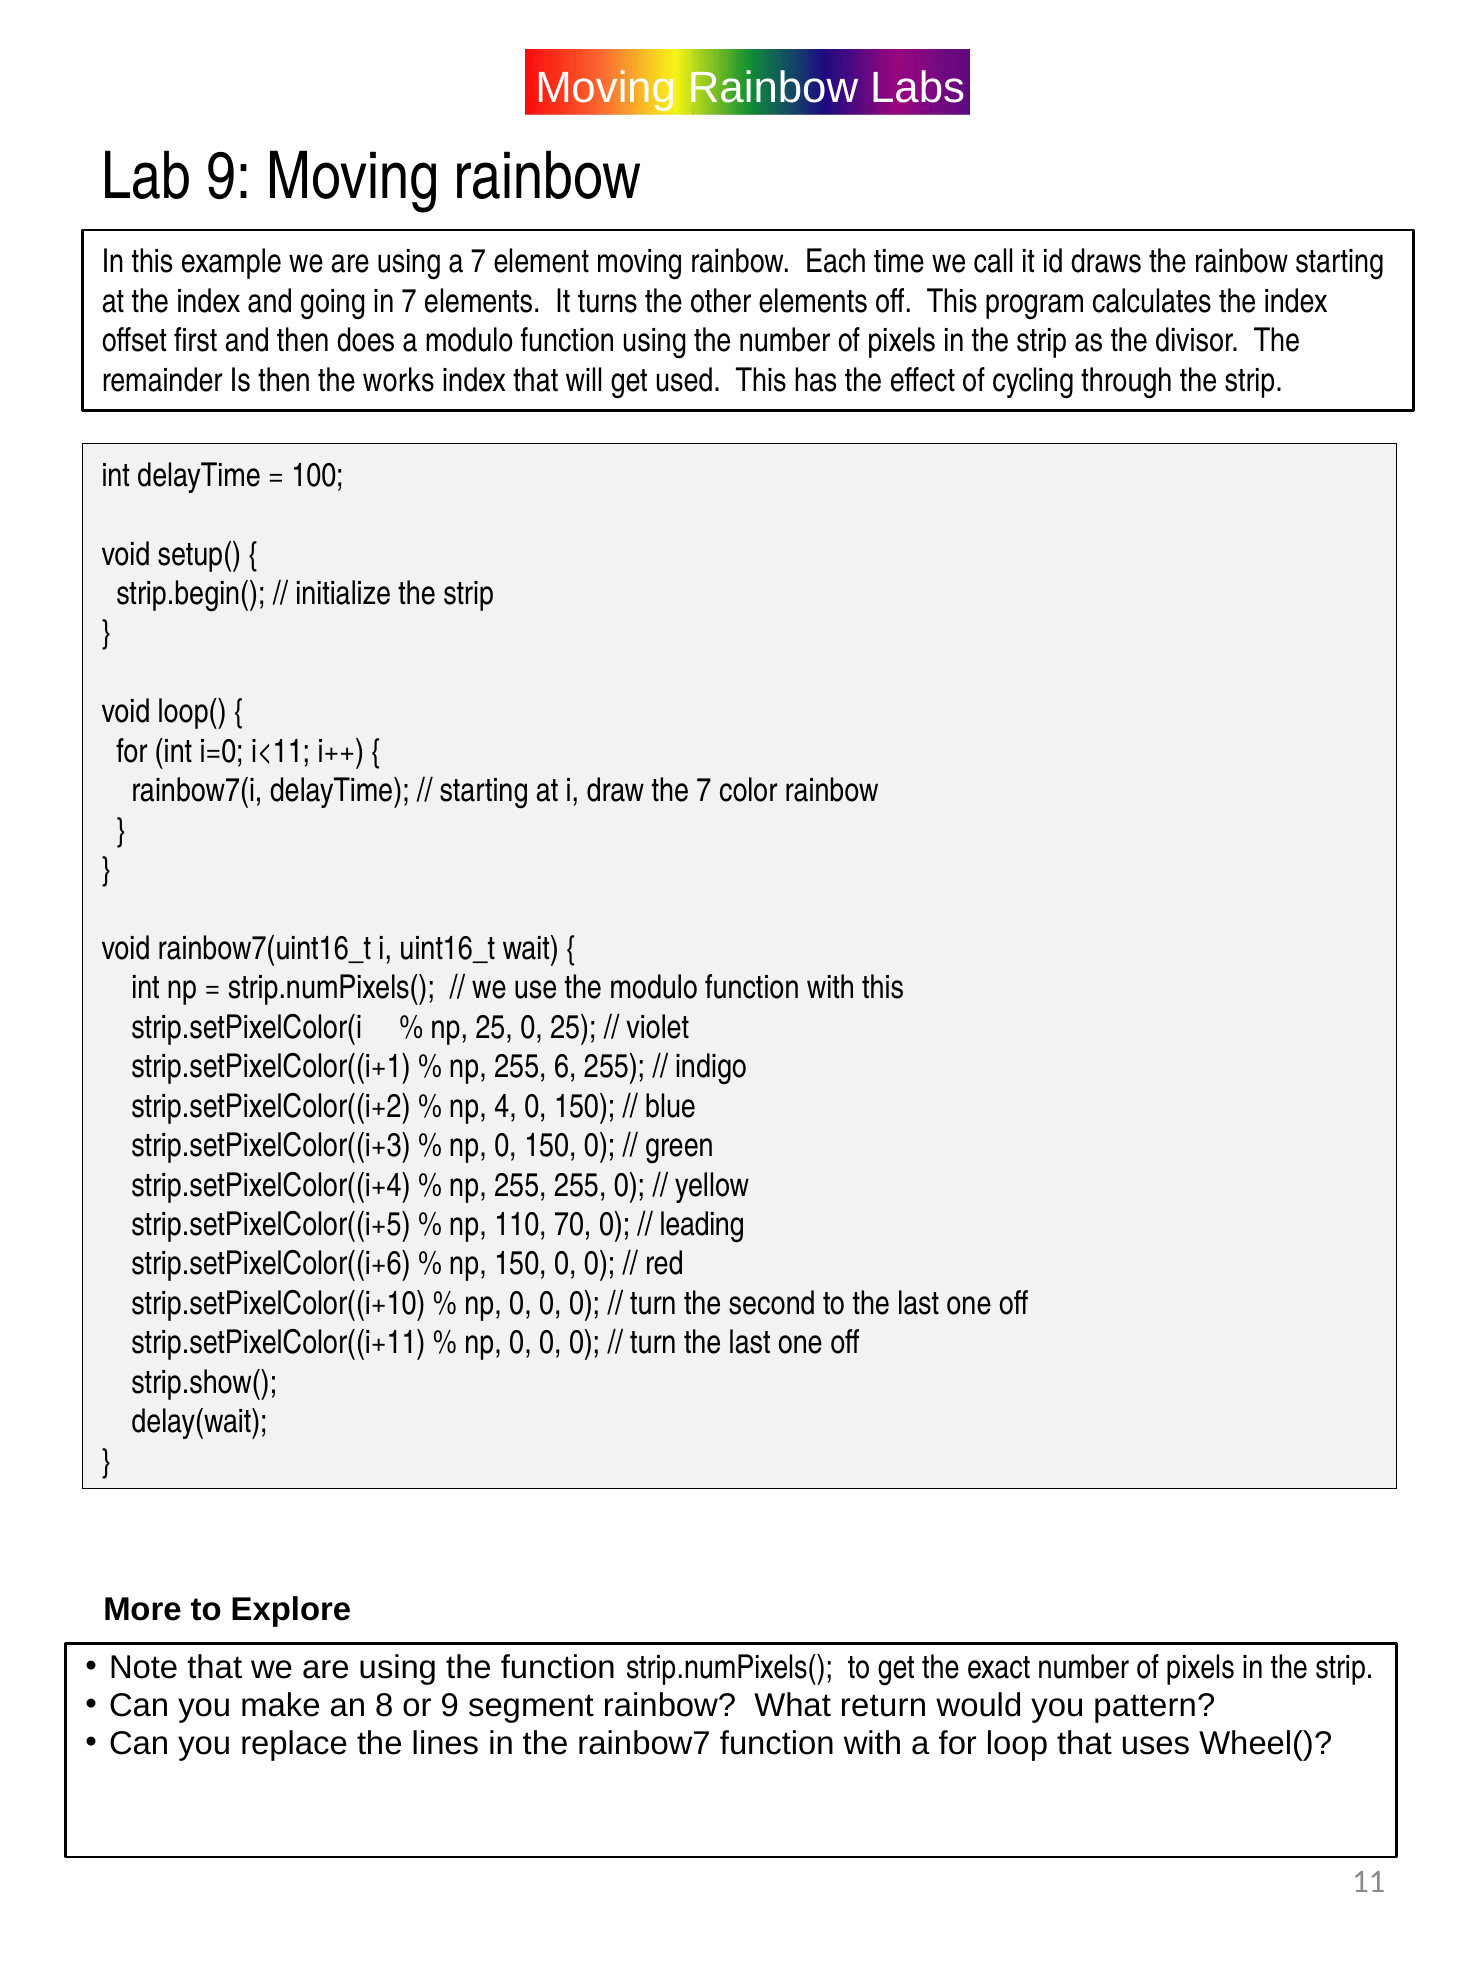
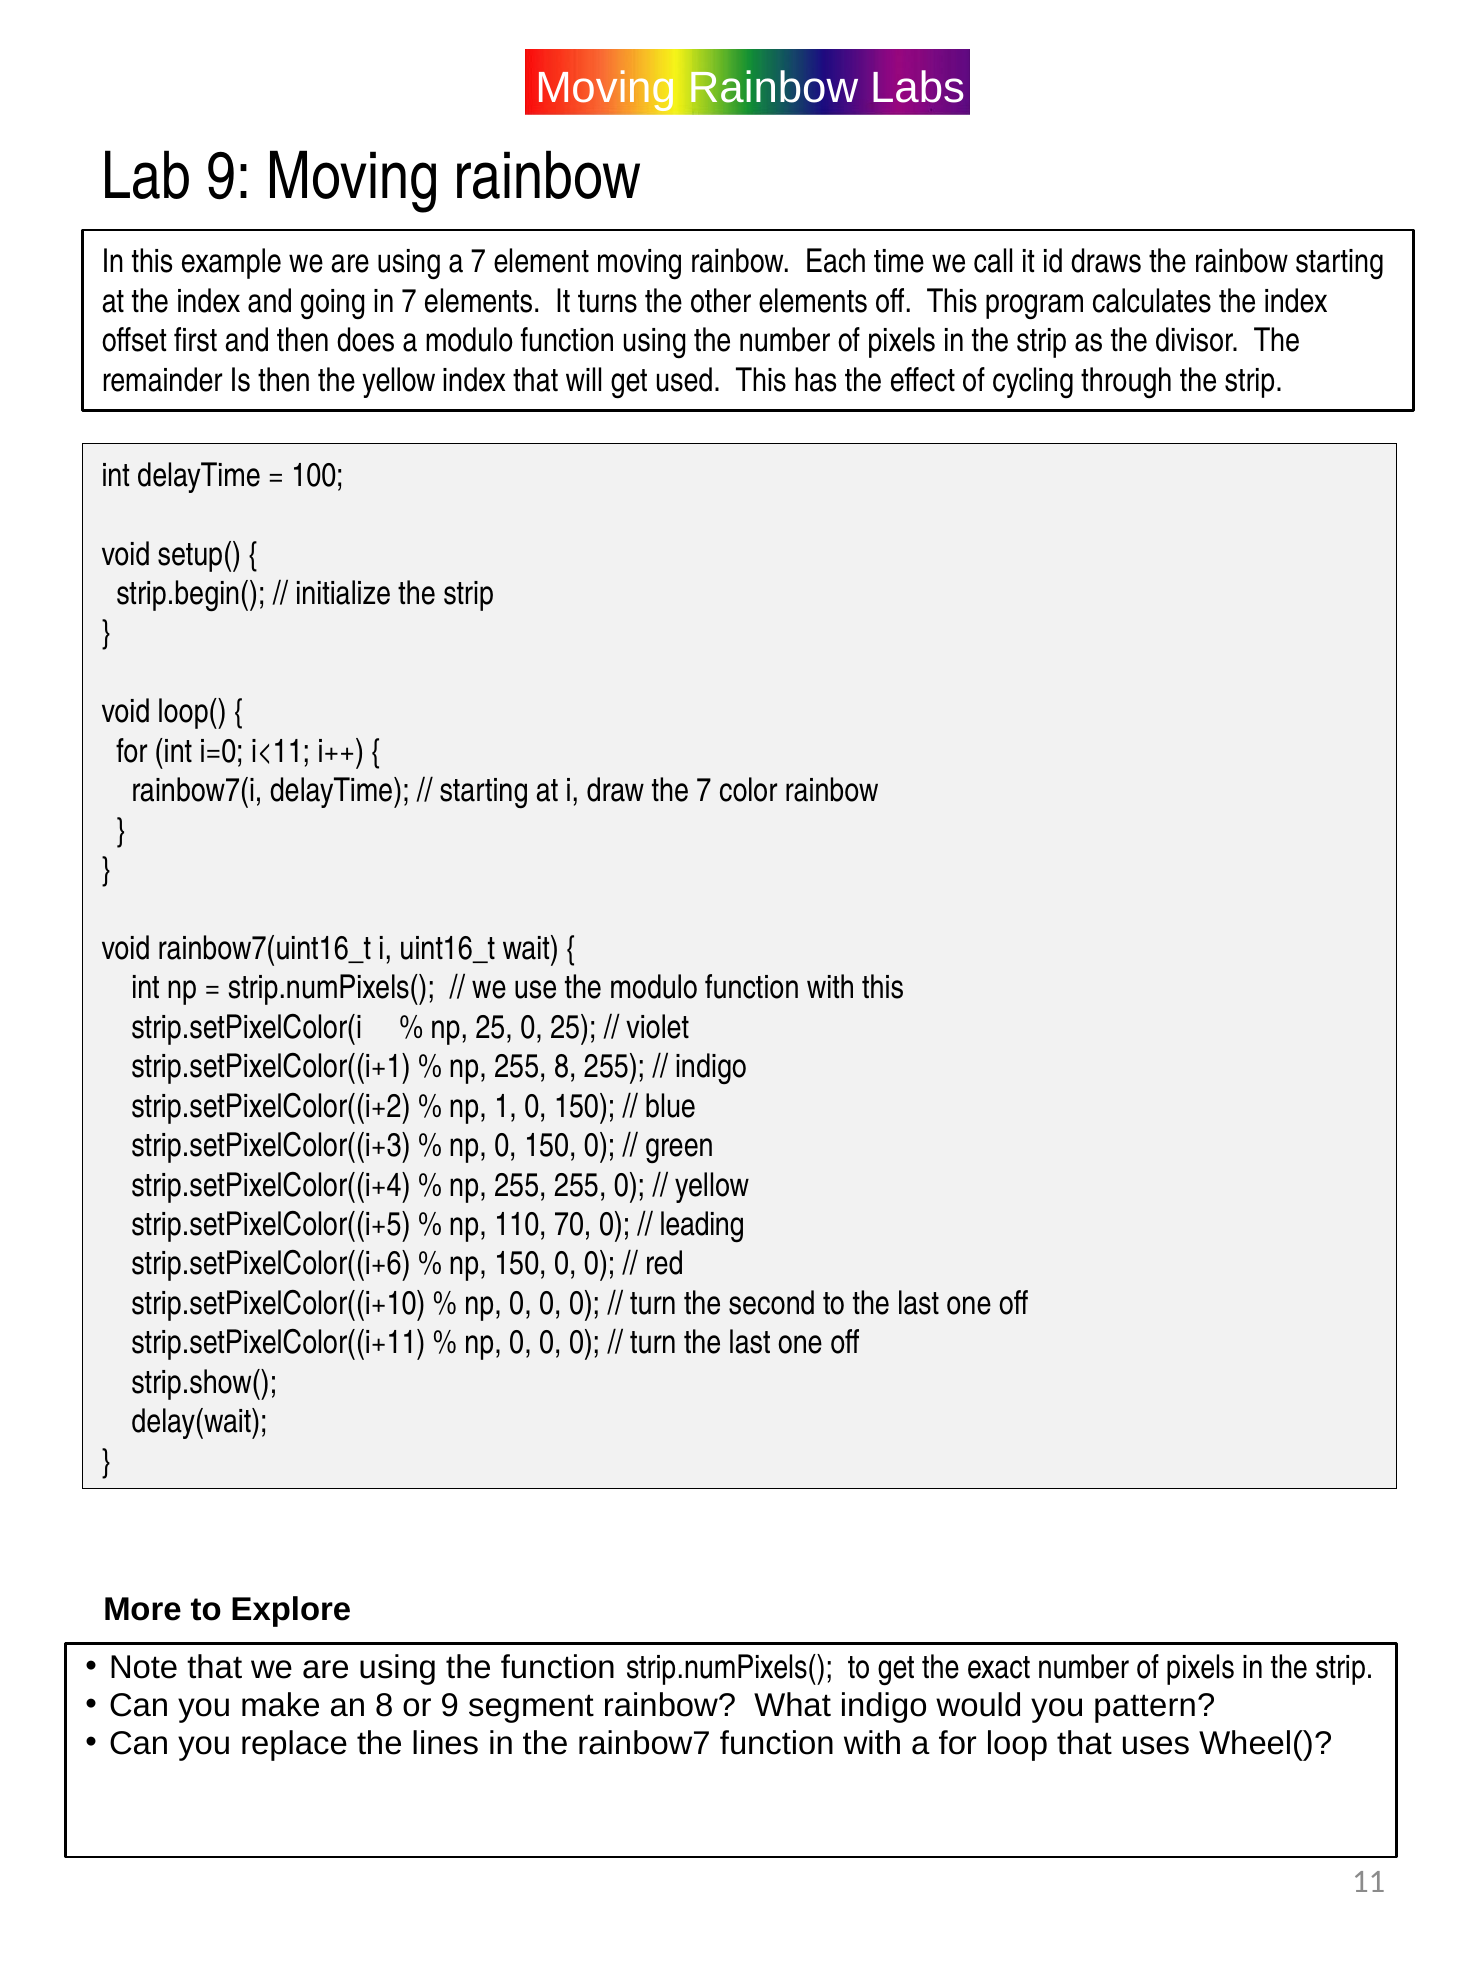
the works: works -> yellow
255 6: 6 -> 8
4: 4 -> 1
What return: return -> indigo
